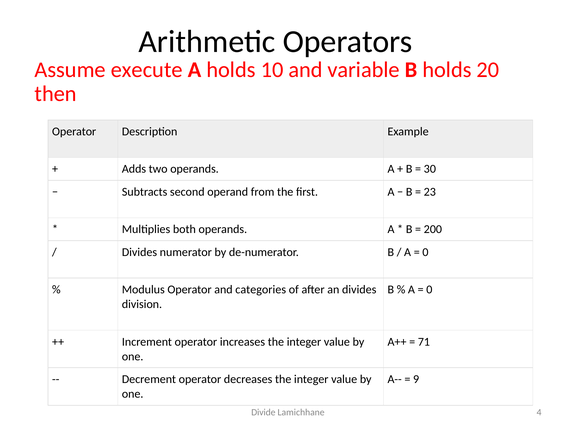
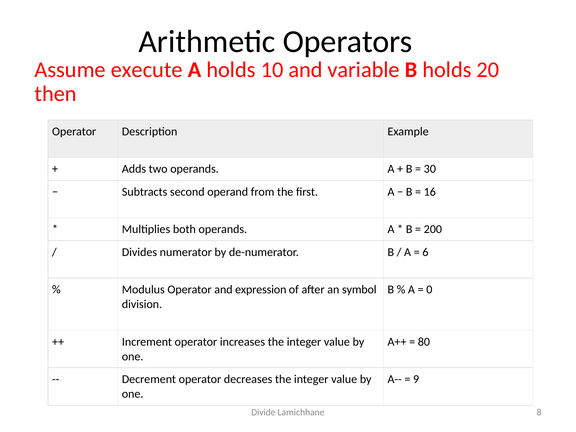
23: 23 -> 16
0 at (425, 252): 0 -> 6
categories: categories -> expression
an divides: divides -> symbol
71: 71 -> 80
4: 4 -> 8
